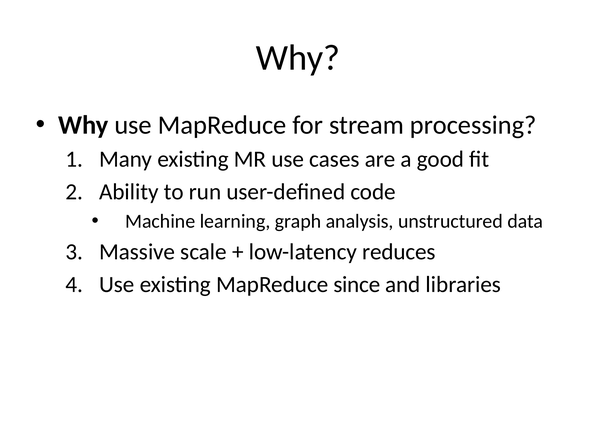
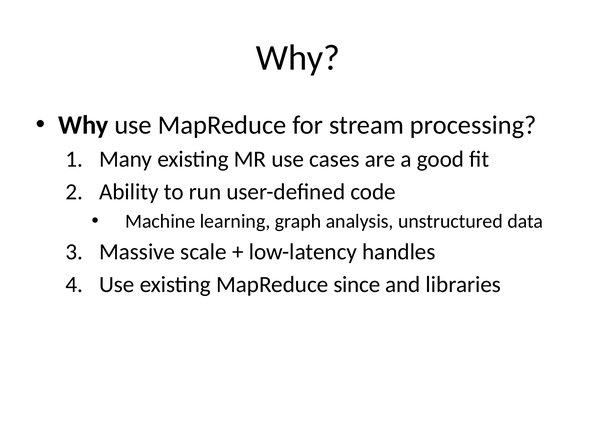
reduces: reduces -> handles
